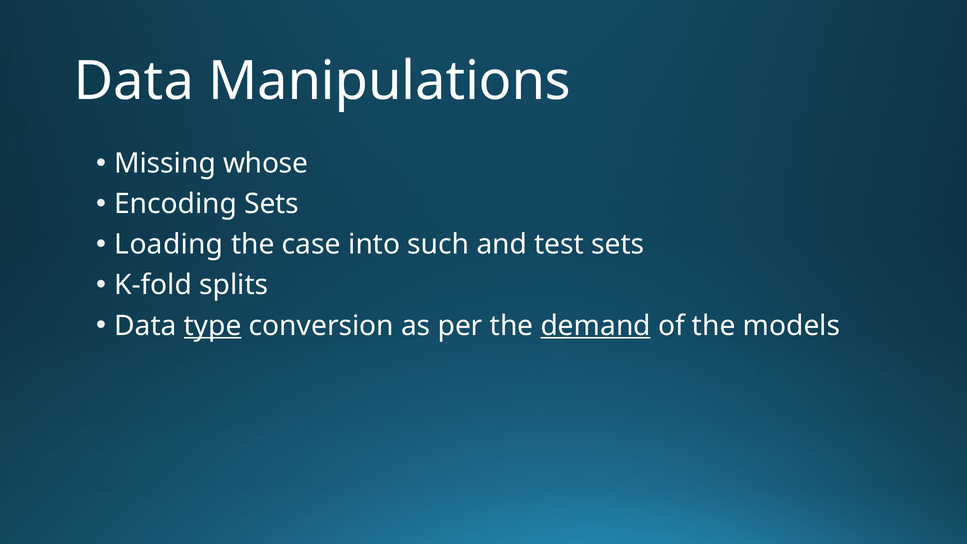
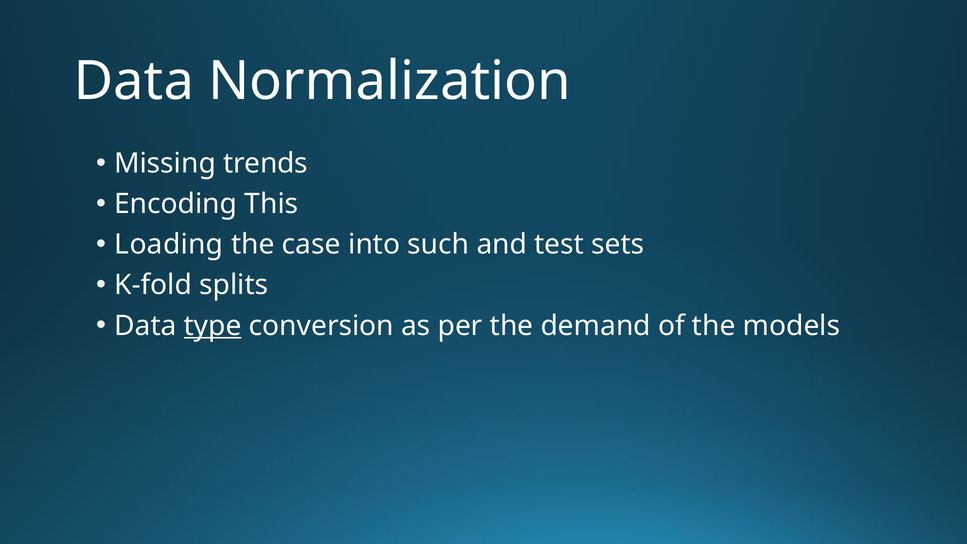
Manipulations: Manipulations -> Normalization
whose: whose -> trends
Encoding Sets: Sets -> This
demand underline: present -> none
